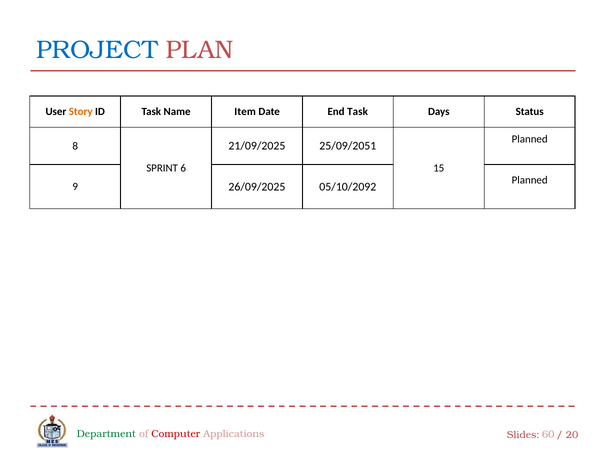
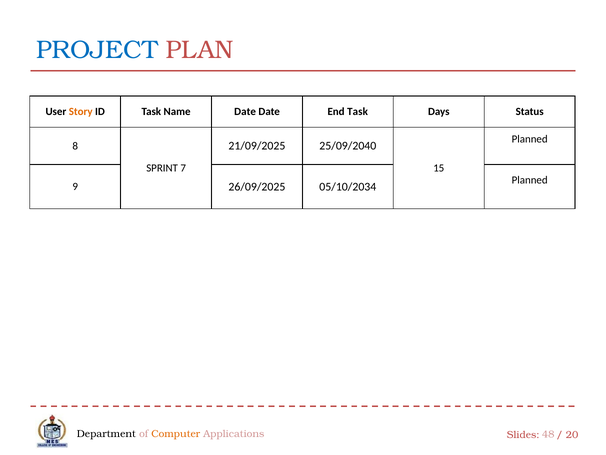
Name Item: Item -> Date
25/09/2051: 25/09/2051 -> 25/09/2040
6: 6 -> 7
05/10/2092: 05/10/2092 -> 05/10/2034
Department colour: green -> black
Computer colour: red -> orange
60: 60 -> 48
